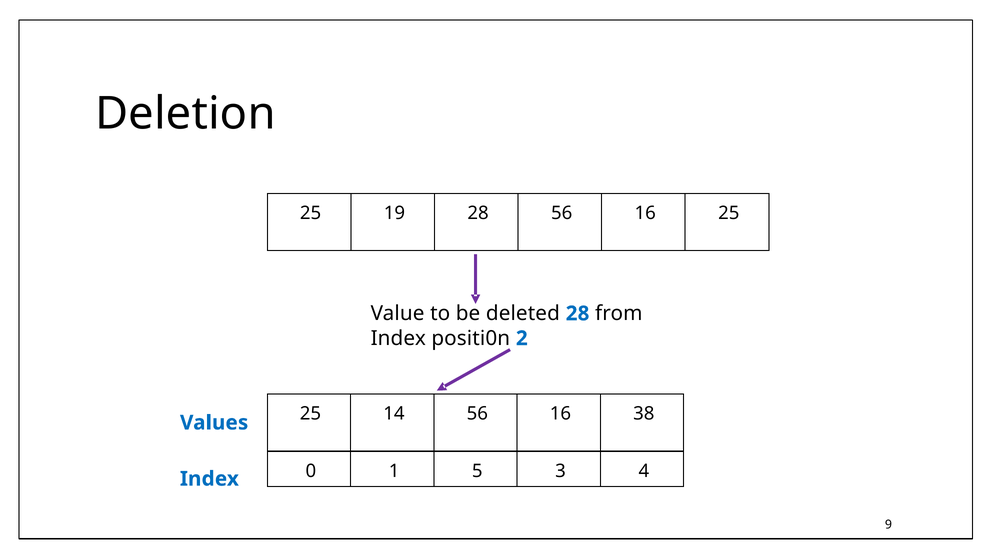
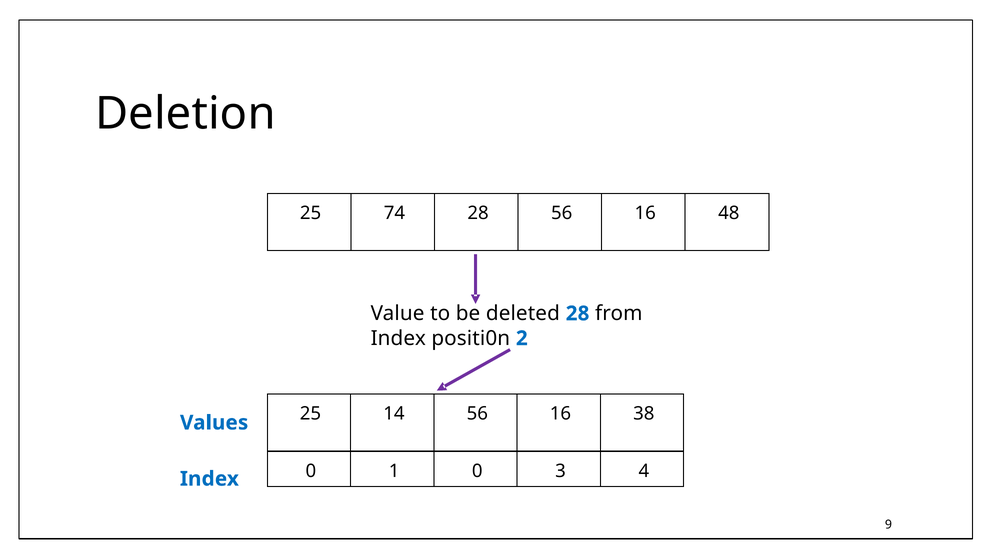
19: 19 -> 74
16 25: 25 -> 48
1 5: 5 -> 0
